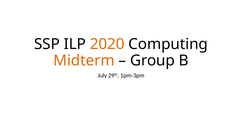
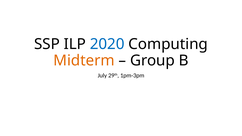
2020 colour: orange -> blue
